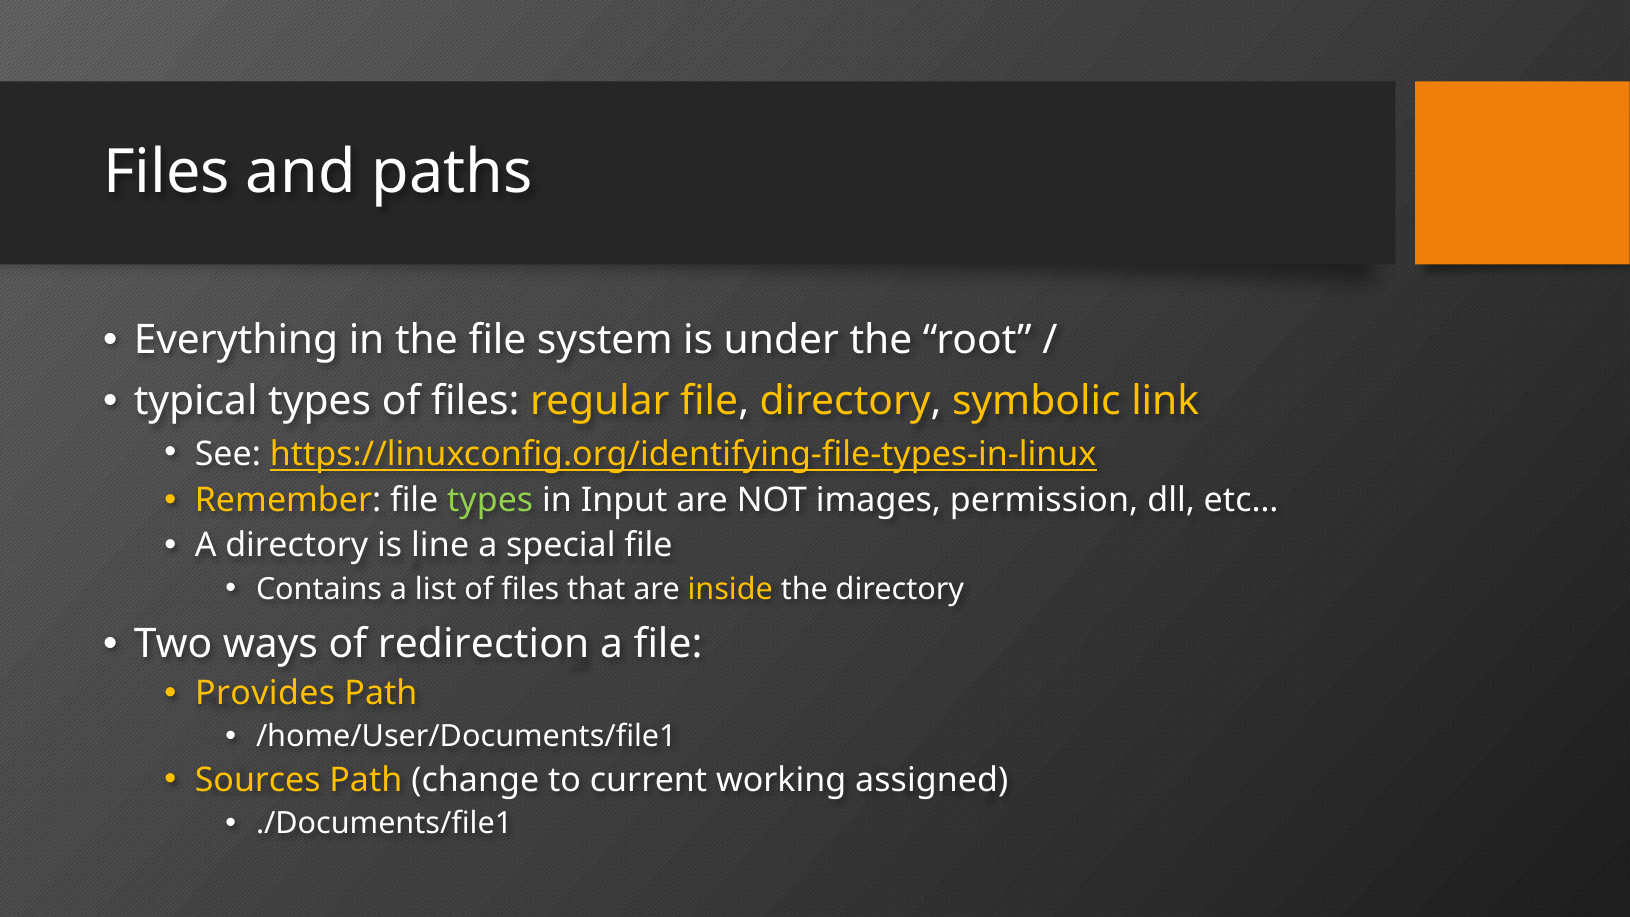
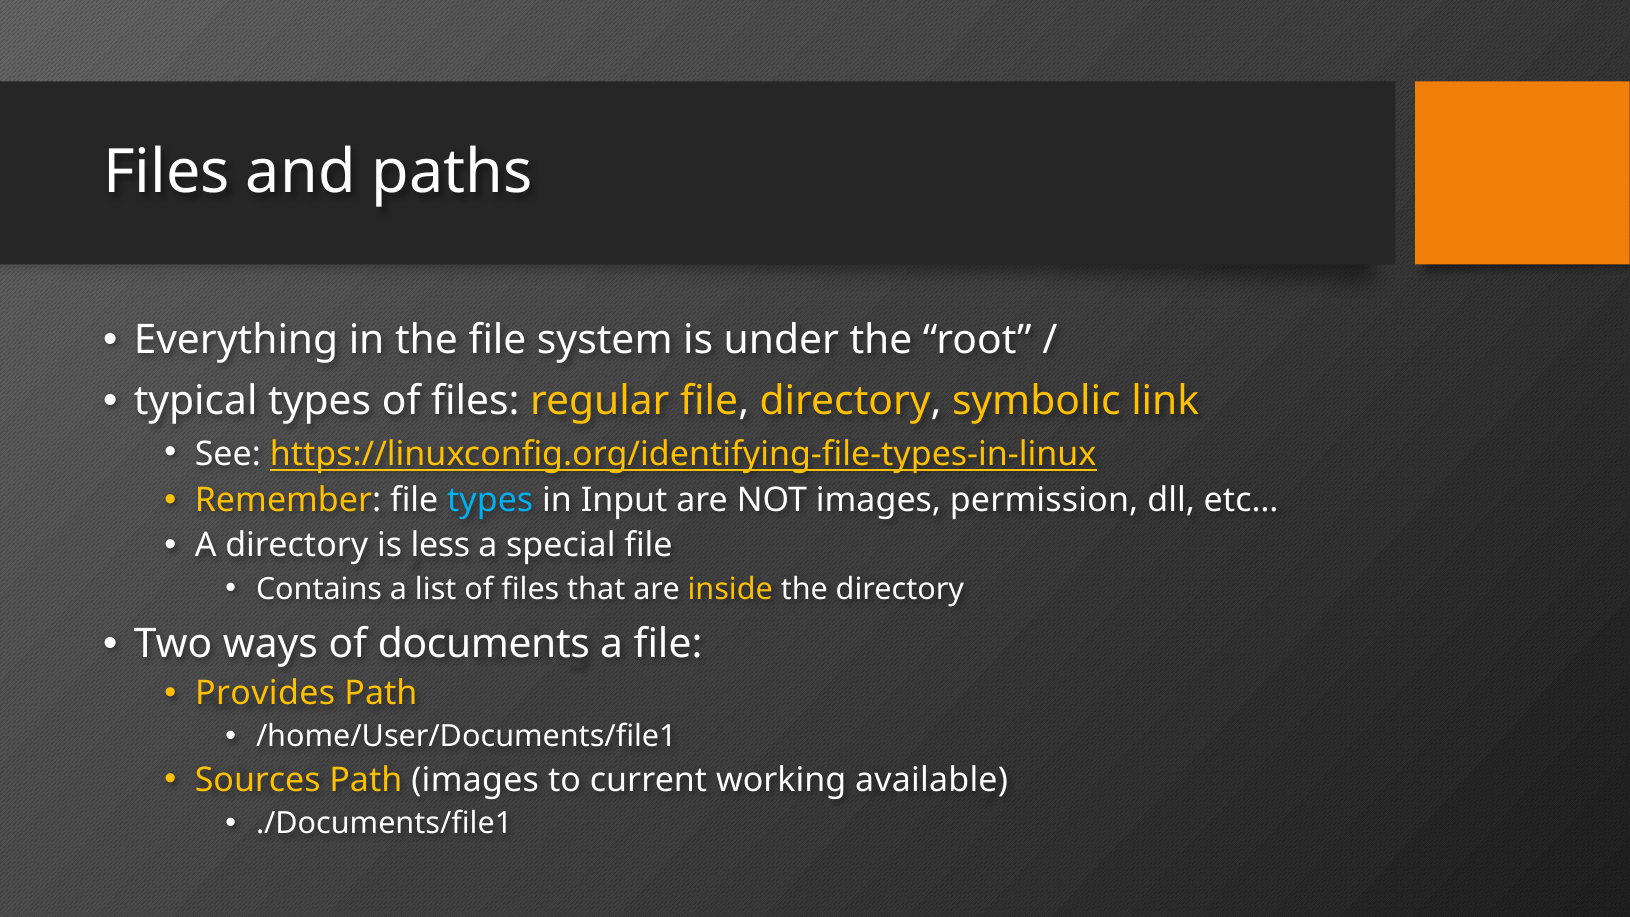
types at (490, 500) colour: light green -> light blue
line: line -> less
redirection: redirection -> documents
Path change: change -> images
assigned: assigned -> available
